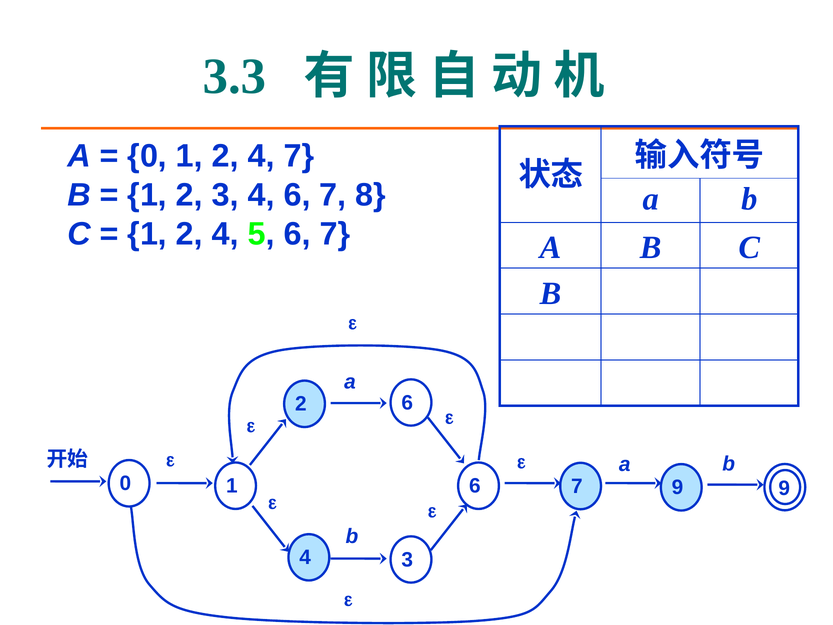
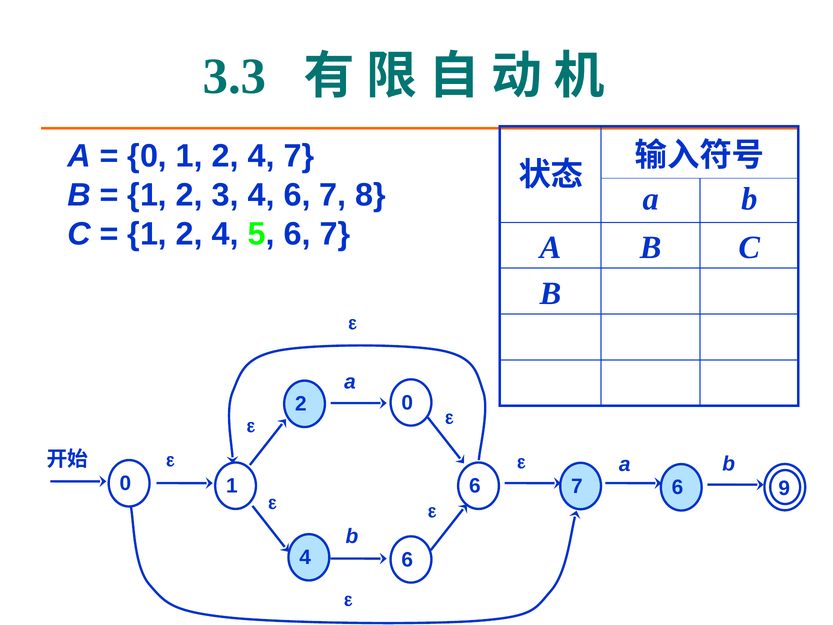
2 6: 6 -> 0
7 9: 9 -> 6
3 at (407, 559): 3 -> 6
